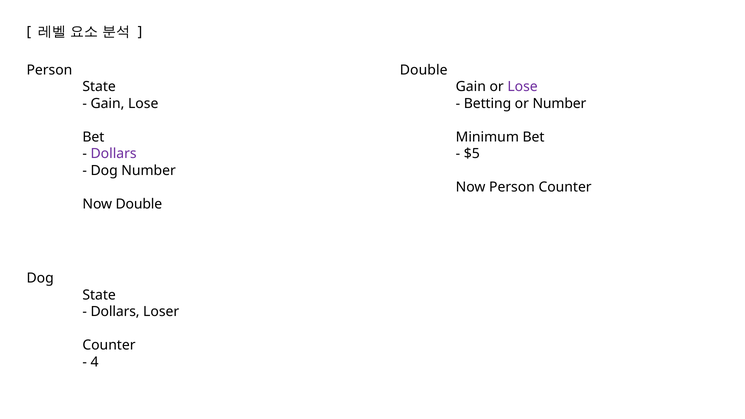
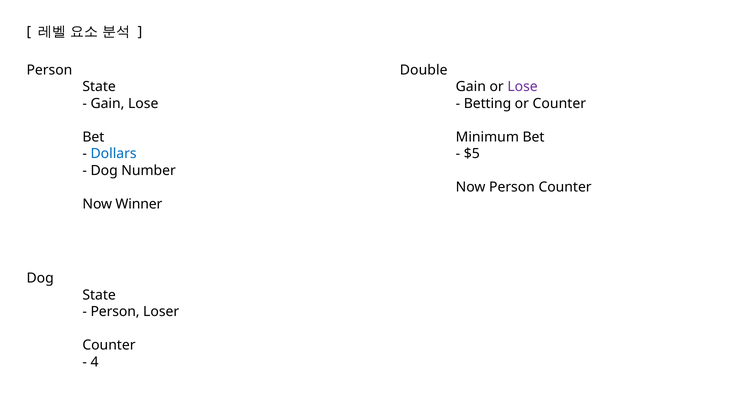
or Number: Number -> Counter
Dollars at (114, 154) colour: purple -> blue
Now Double: Double -> Winner
Dollars at (115, 312): Dollars -> Person
